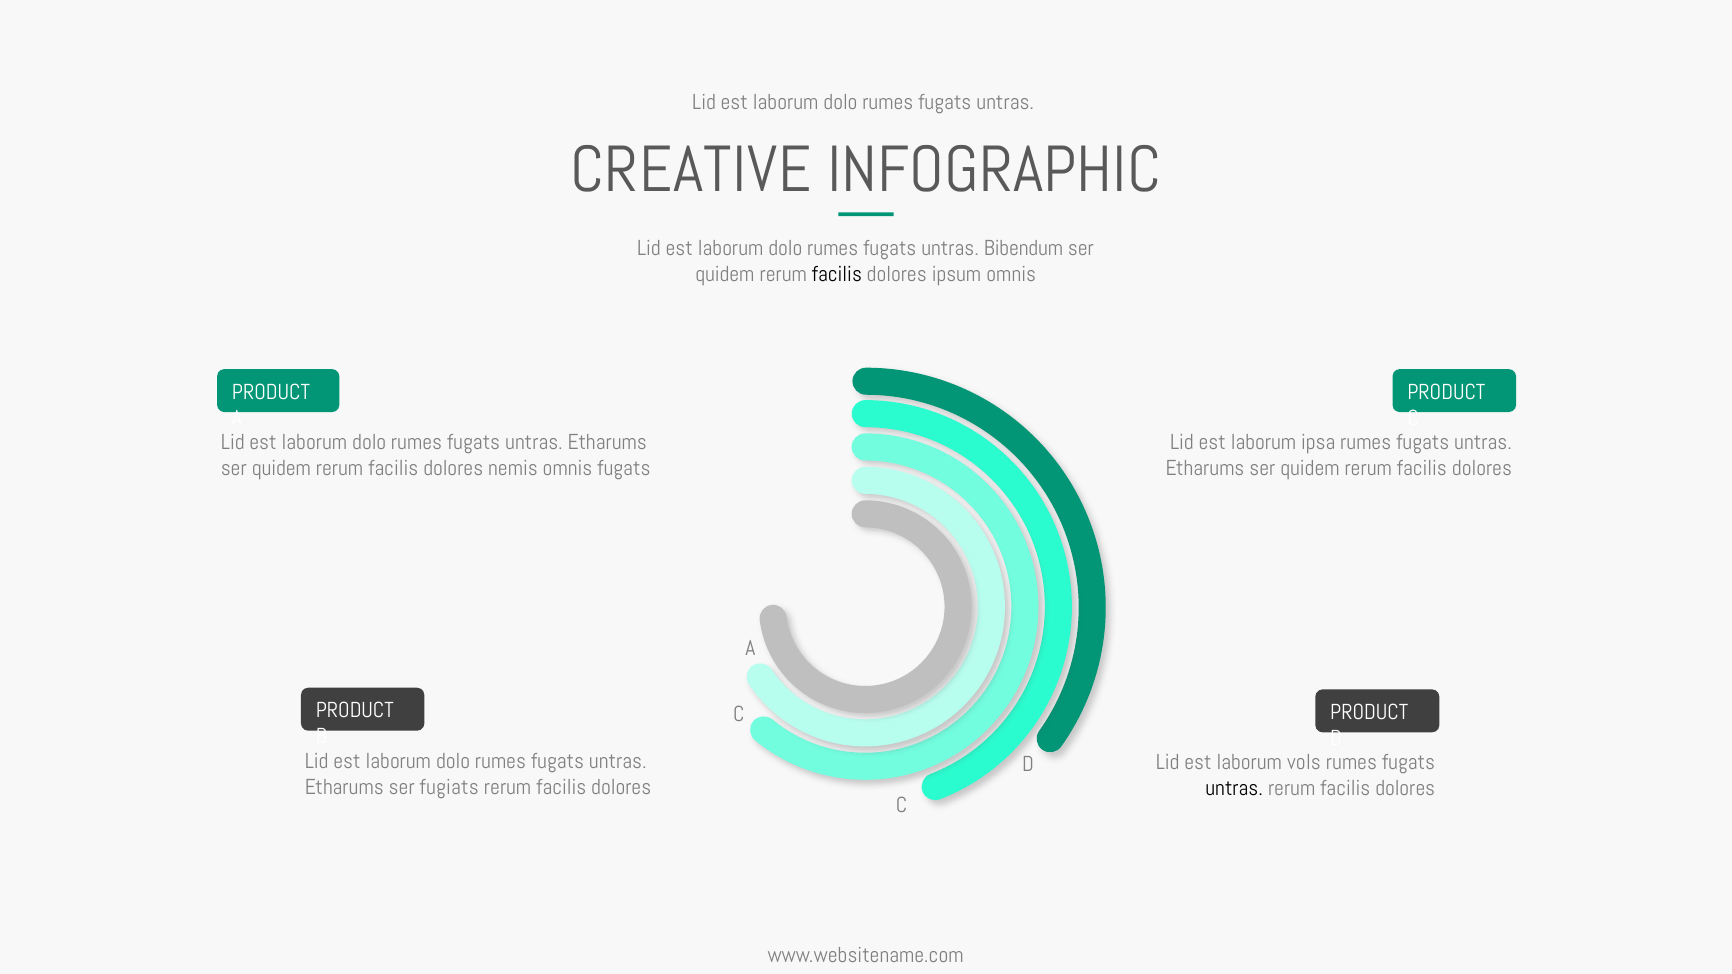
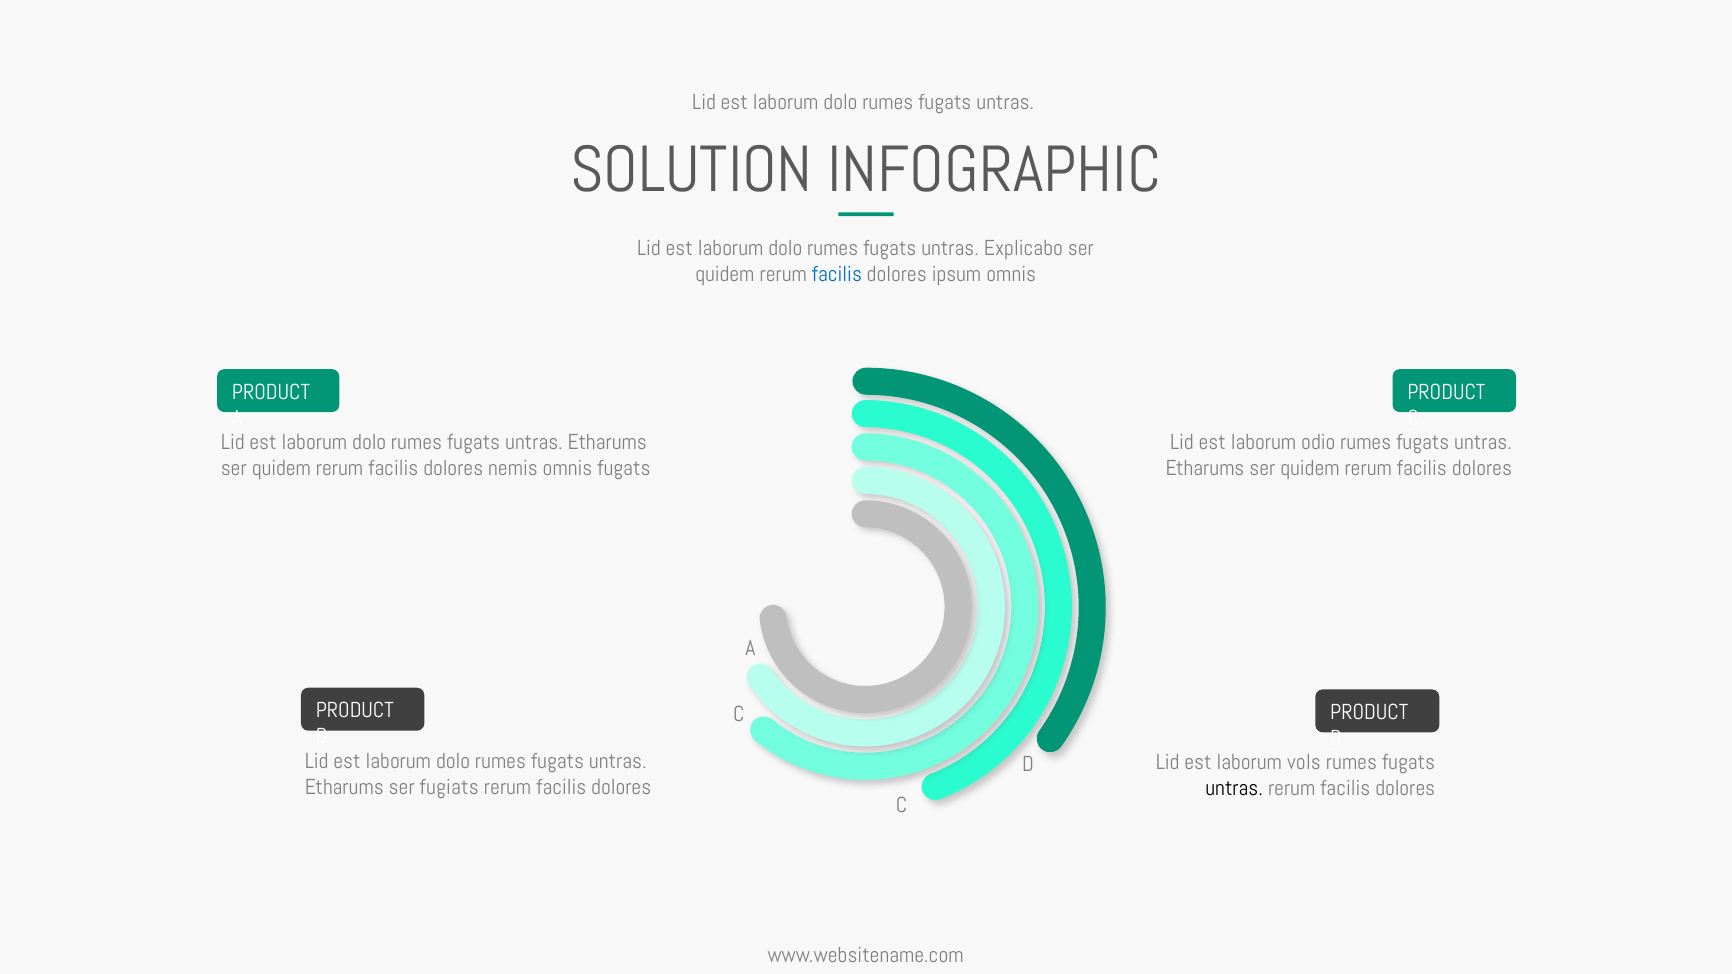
CREATIVE: CREATIVE -> SOLUTION
Bibendum: Bibendum -> Explicabo
facilis at (837, 274) colour: black -> blue
ipsa: ipsa -> odio
